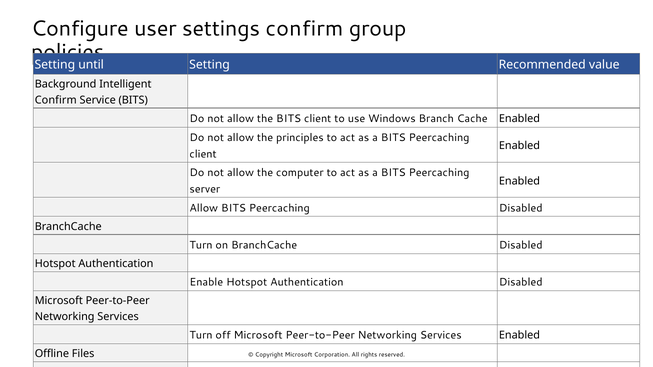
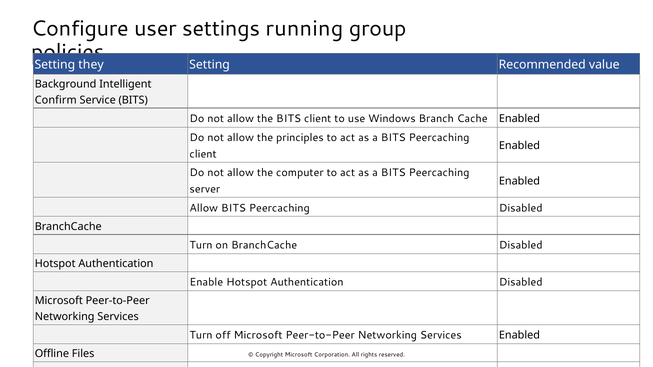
settings confirm: confirm -> running
until: until -> they
